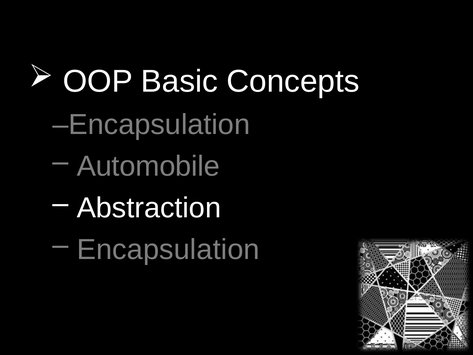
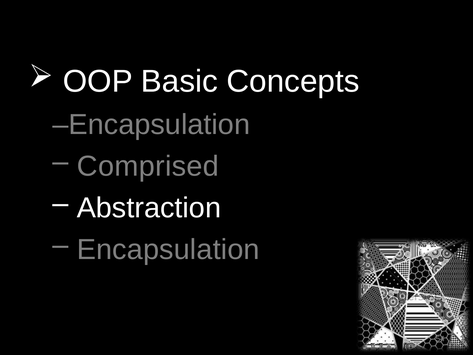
Automobile: Automobile -> Comprised
